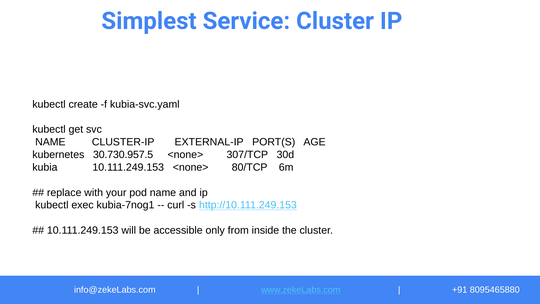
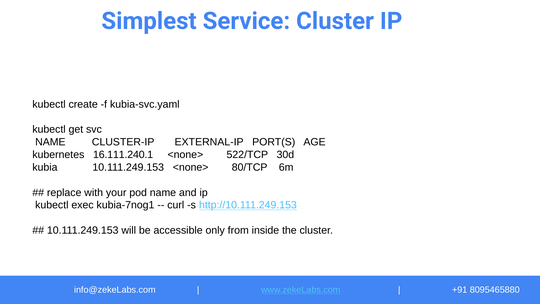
30.730.957.5: 30.730.957.5 -> 16.111.240.1
307/TCP: 307/TCP -> 522/TCP
